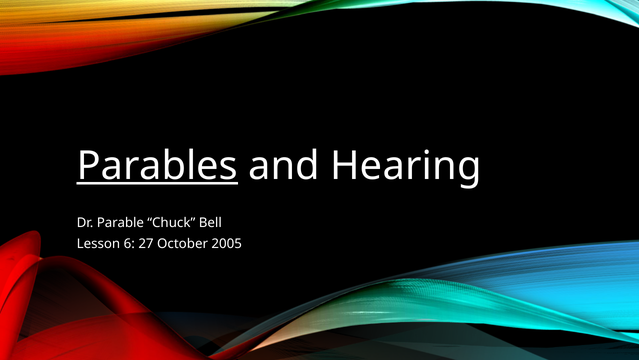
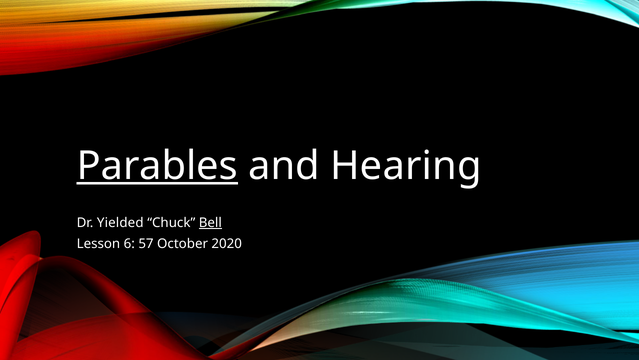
Parable: Parable -> Yielded
Bell underline: none -> present
27: 27 -> 57
2005: 2005 -> 2020
